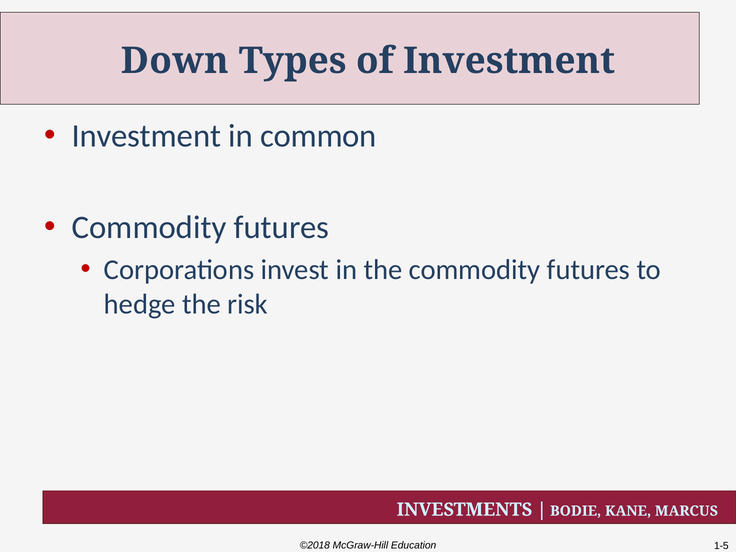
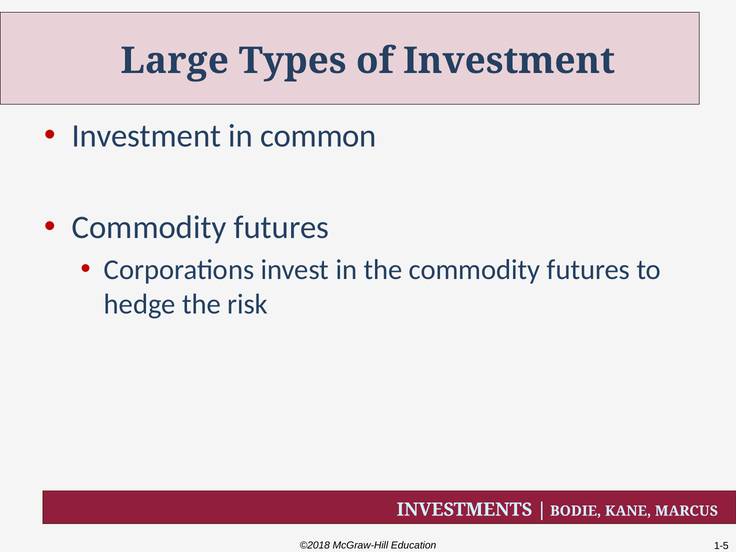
Down: Down -> Large
